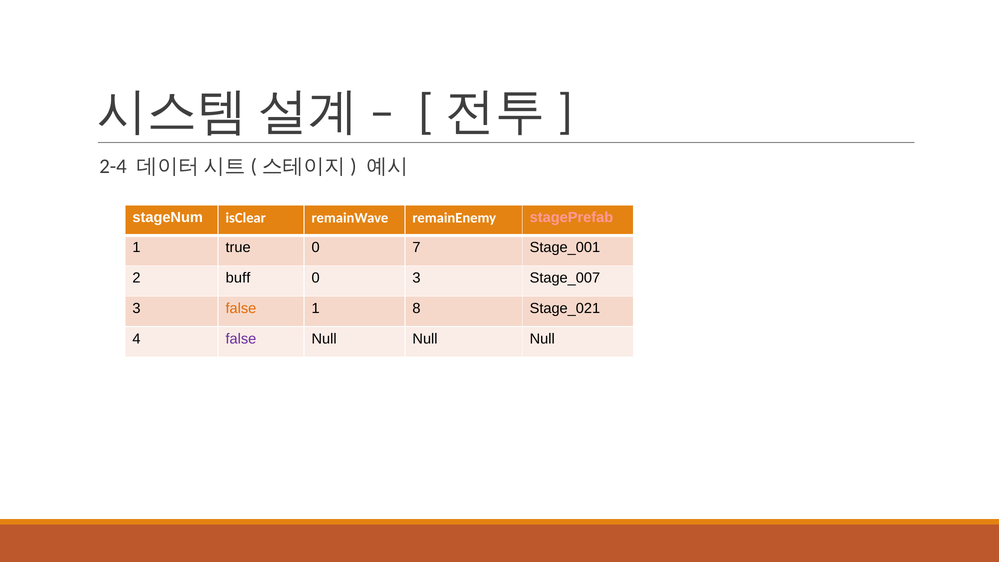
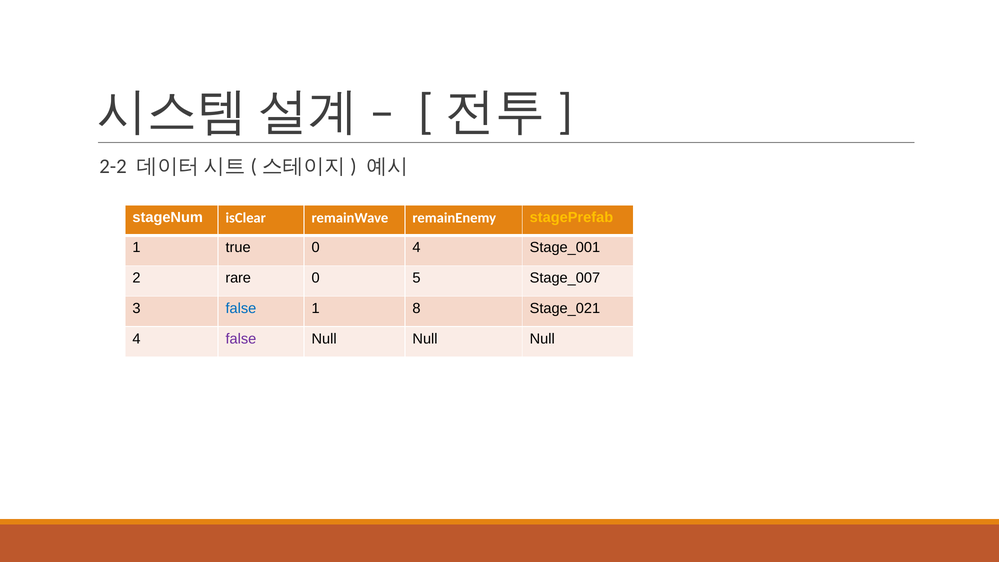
2-4: 2-4 -> 2-2
stagePrefab colour: pink -> yellow
0 7: 7 -> 4
buff: buff -> rare
0 3: 3 -> 5
false at (241, 308) colour: orange -> blue
